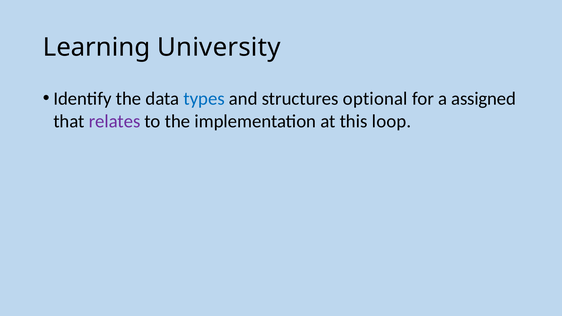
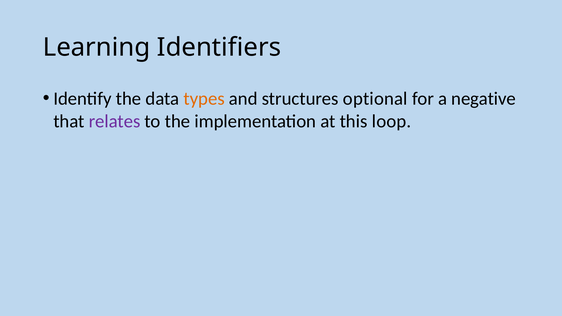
University: University -> Identifiers
types colour: blue -> orange
assigned: assigned -> negative
